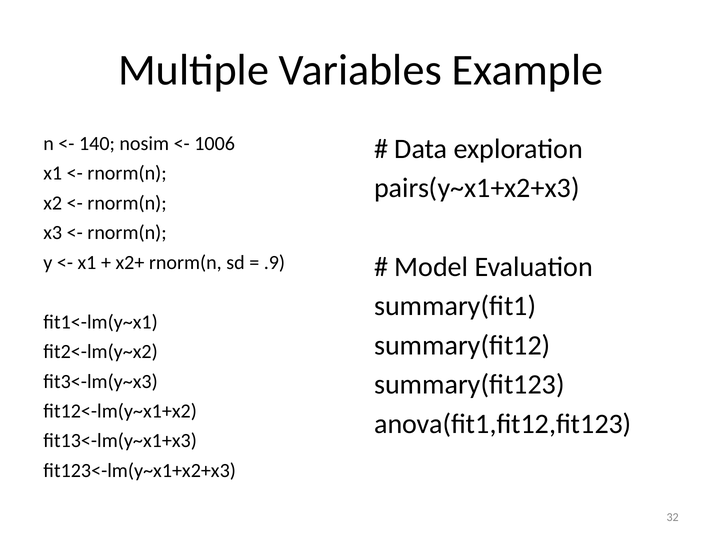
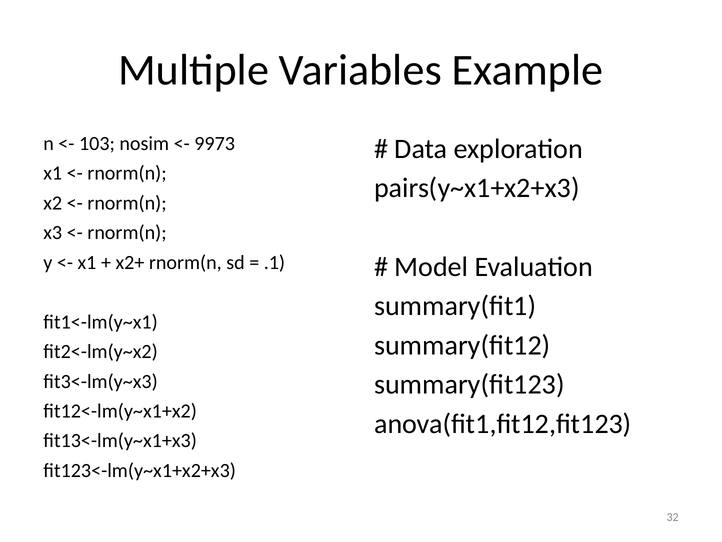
140: 140 -> 103
1006: 1006 -> 9973
.9: .9 -> .1
